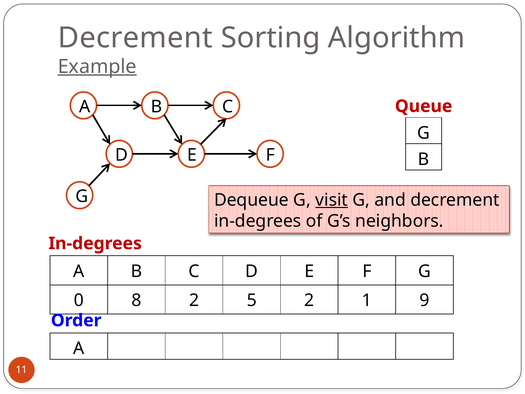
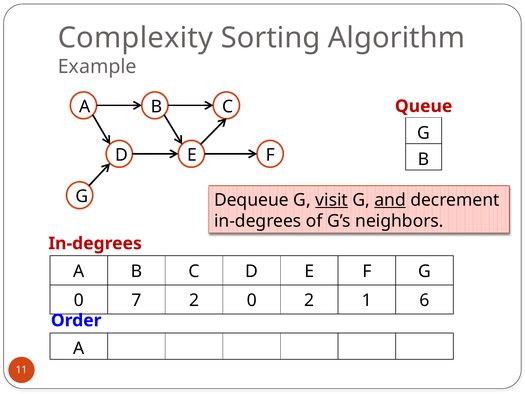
Decrement at (135, 38): Decrement -> Complexity
Example underline: present -> none
and underline: none -> present
8: 8 -> 7
2 5: 5 -> 0
9: 9 -> 6
